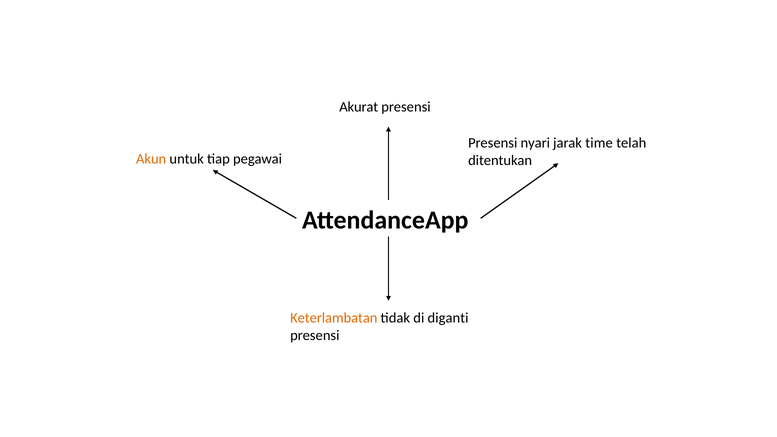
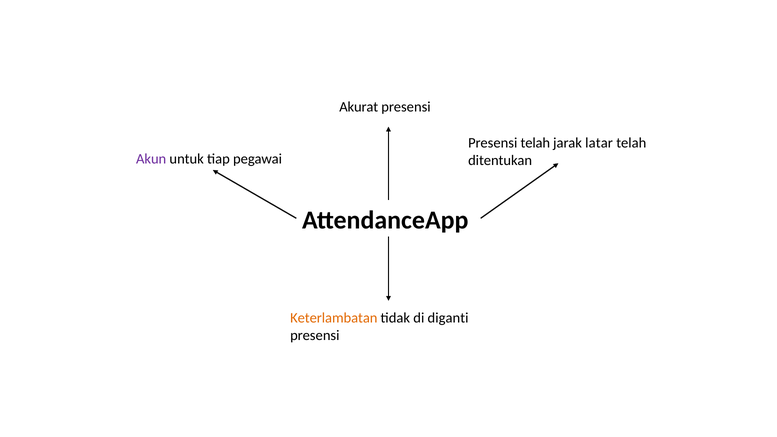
Presensi nyari: nyari -> telah
time: time -> latar
Akun colour: orange -> purple
